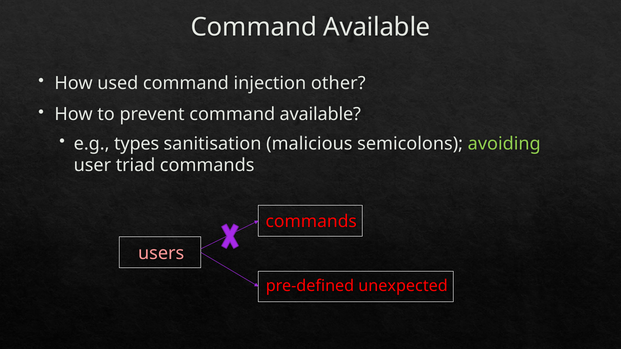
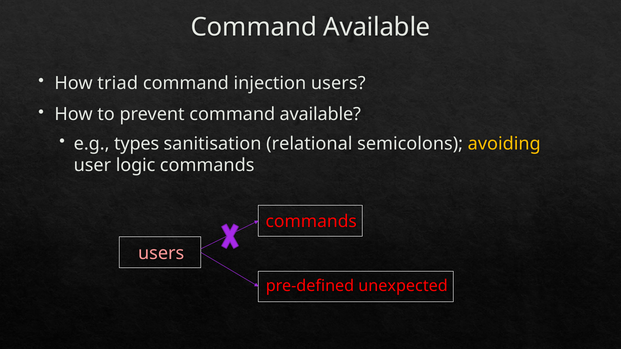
used: used -> triad
injection other: other -> users
malicious: malicious -> relational
avoiding colour: light green -> yellow
triad: triad -> logic
